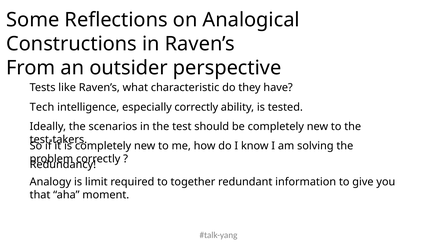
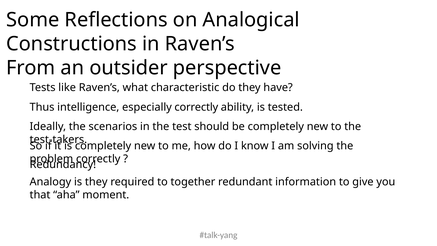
Tech: Tech -> Thus
is limit: limit -> they
